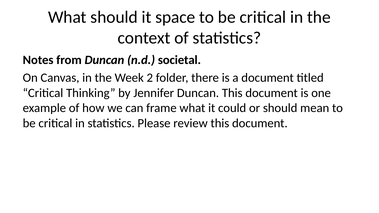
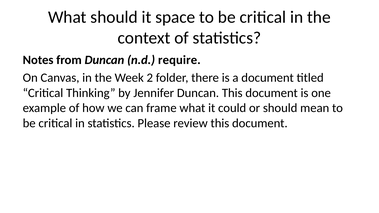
societal: societal -> require
